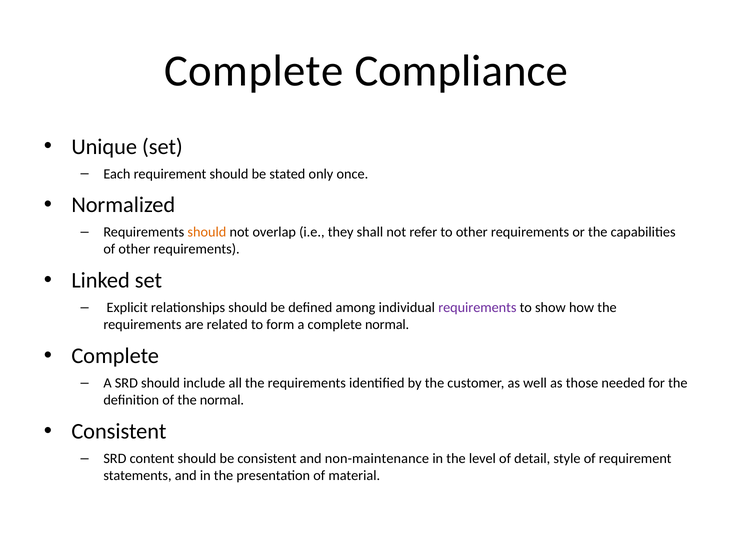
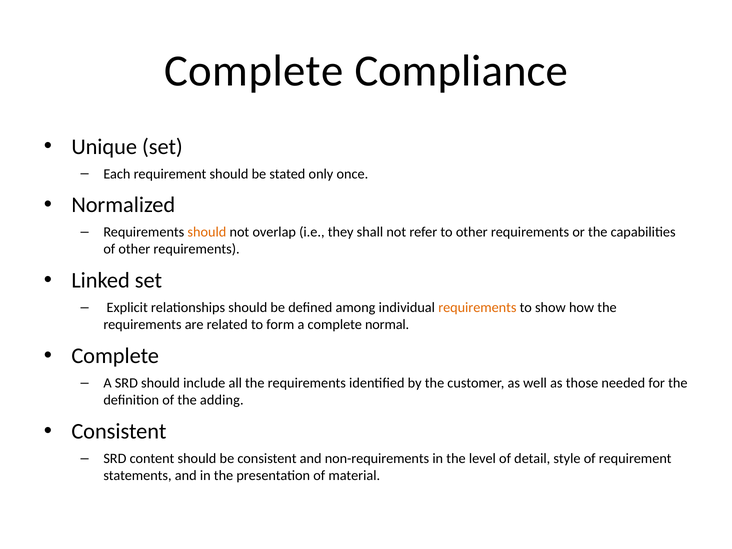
requirements at (477, 308) colour: purple -> orange
the normal: normal -> adding
non-maintenance: non-maintenance -> non-requirements
